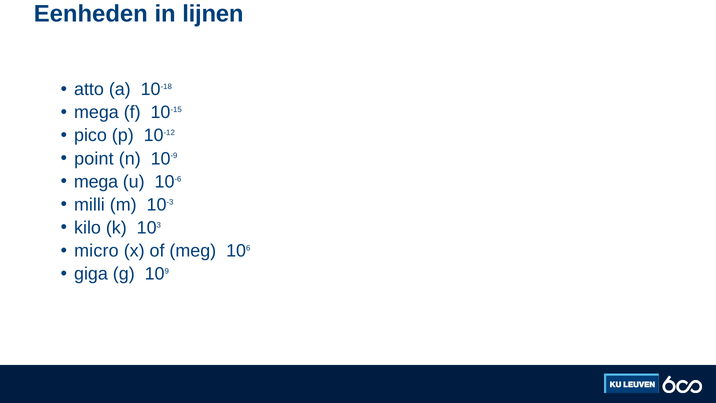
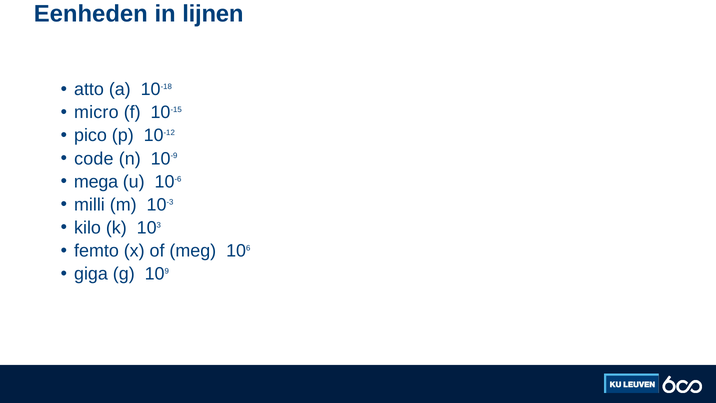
mega at (96, 112): mega -> micro
point: point -> code
micro: micro -> femto
